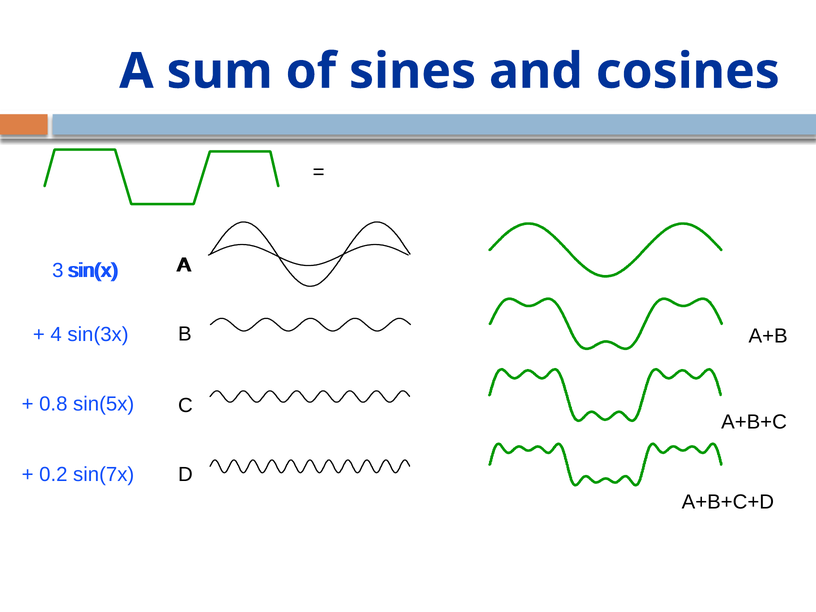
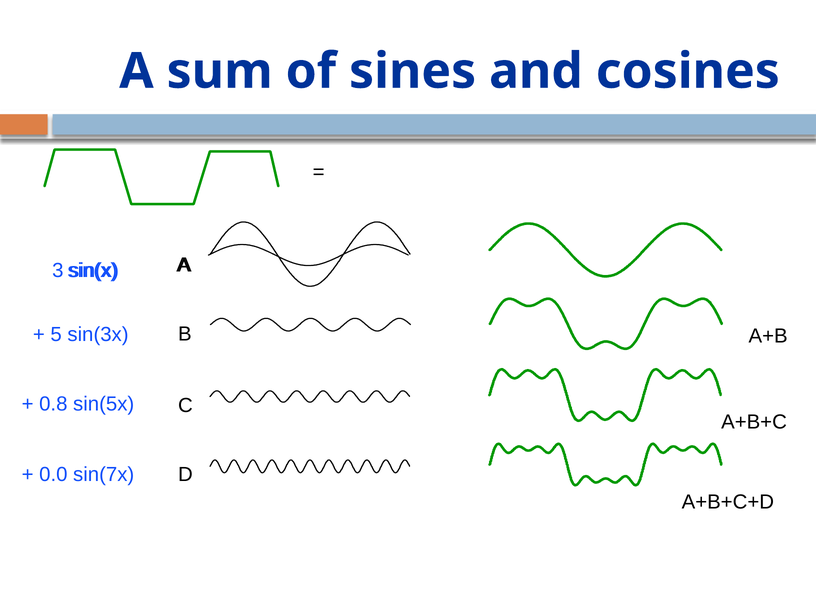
4: 4 -> 5
0.2: 0.2 -> 0.0
